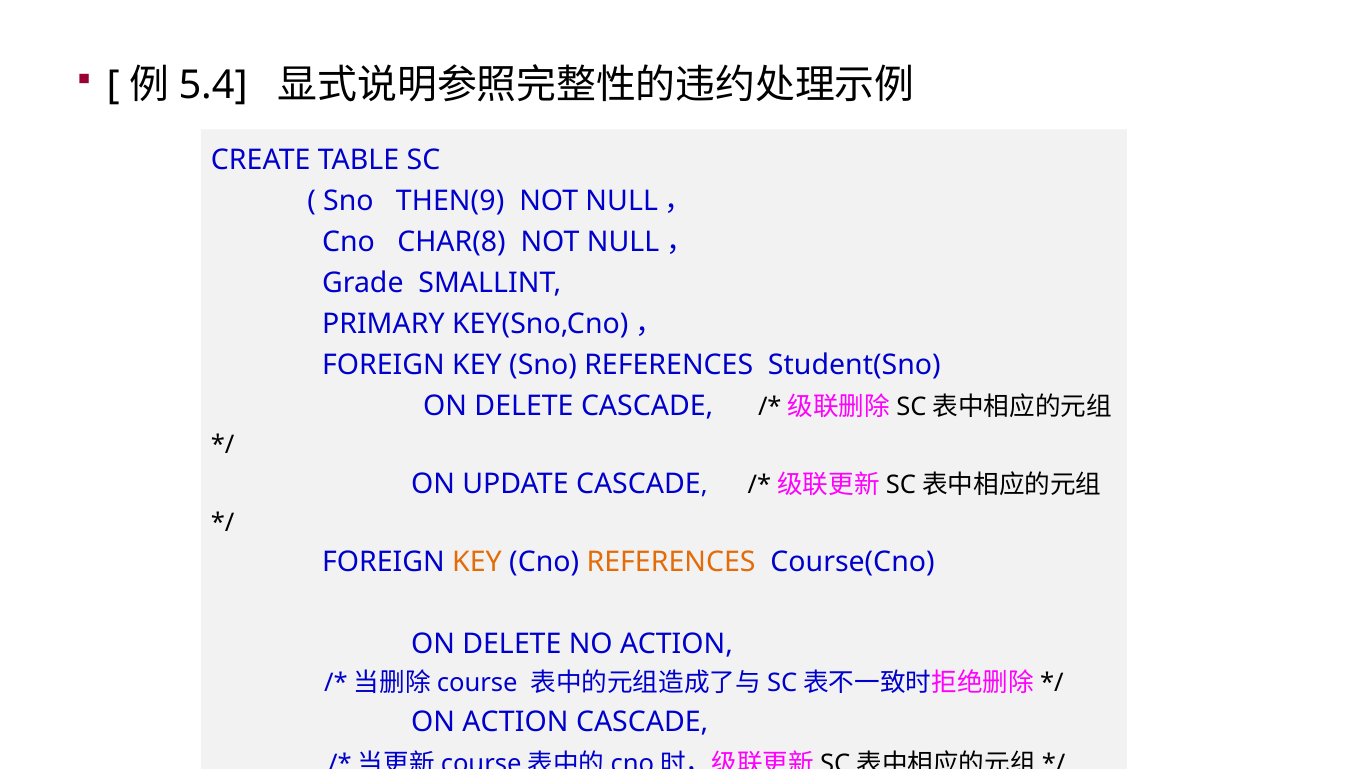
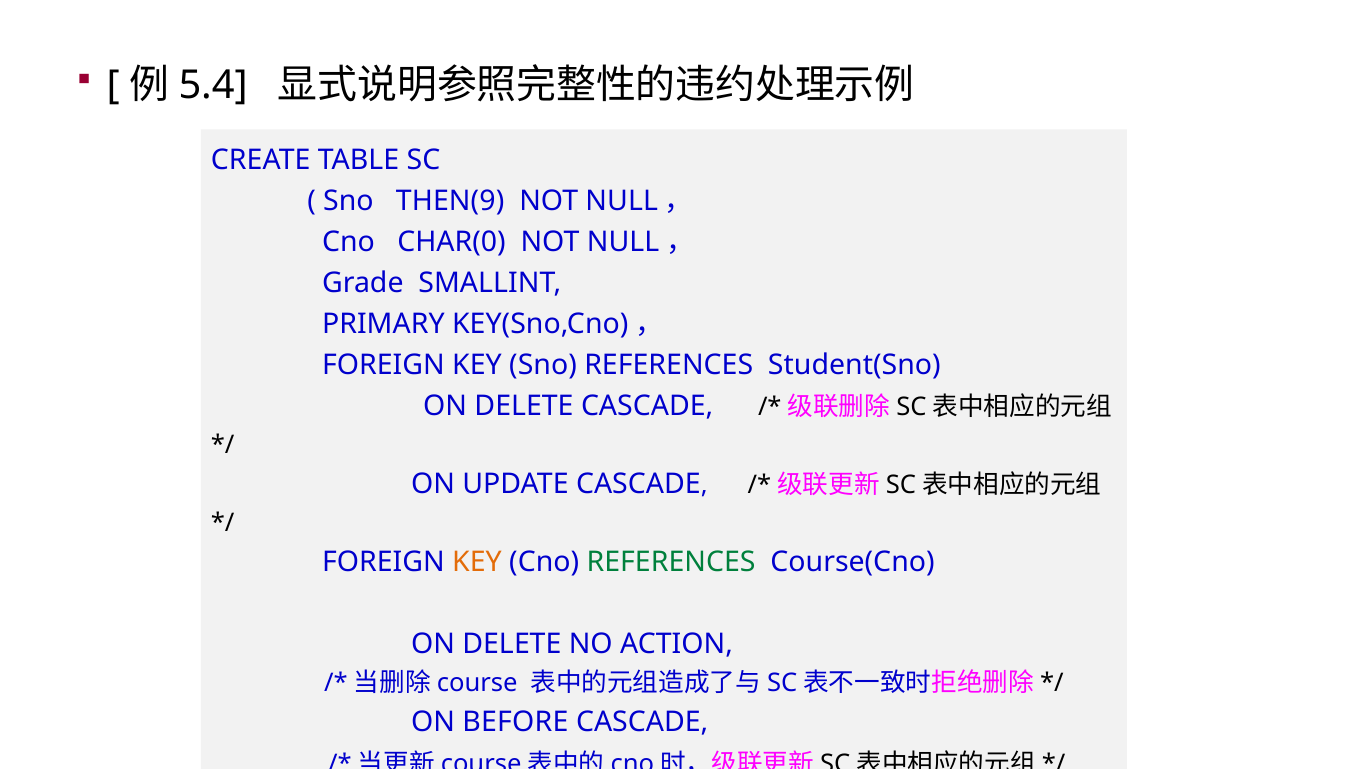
CHAR(8: CHAR(8 -> CHAR(0
REFERENCES at (671, 562) colour: orange -> green
ON ACTION: ACTION -> BEFORE
